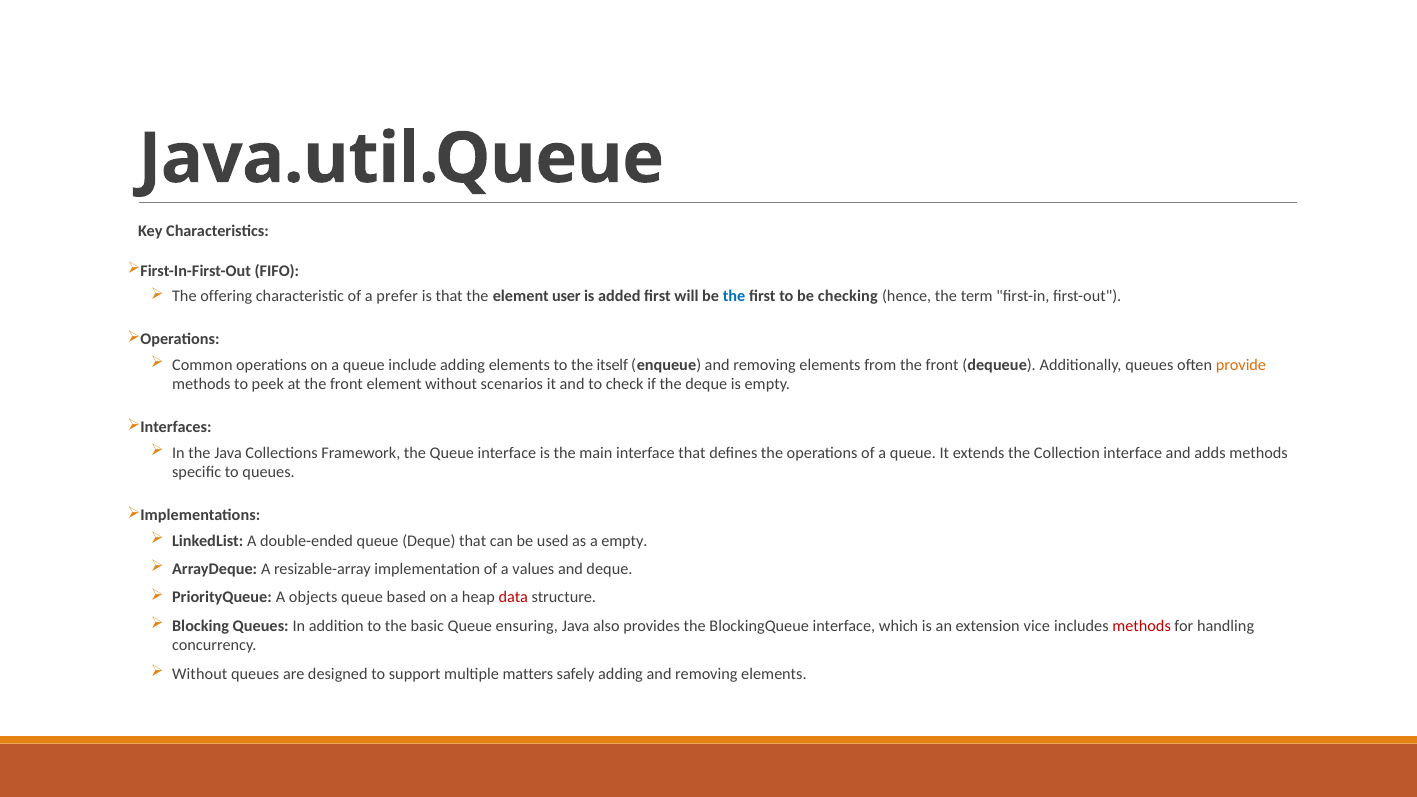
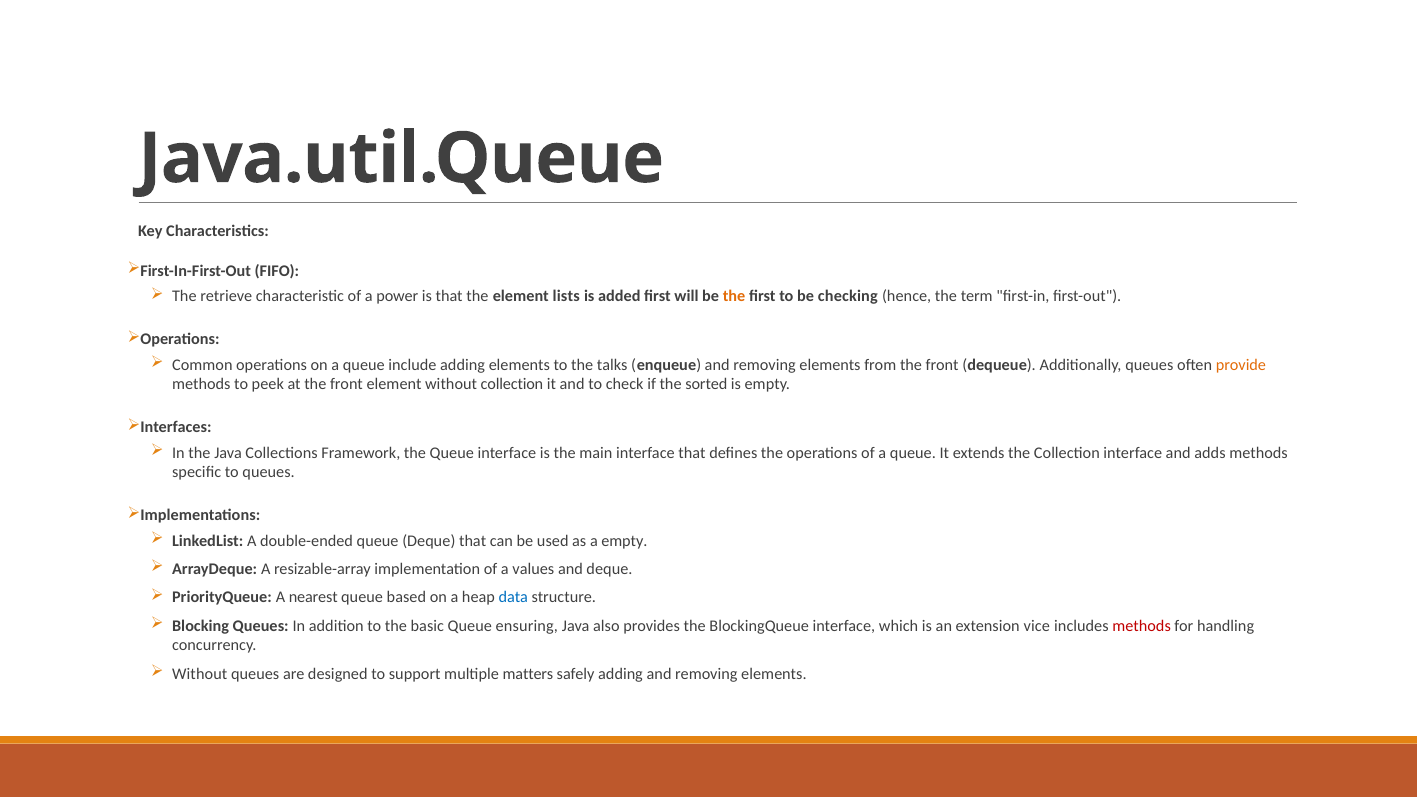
offering: offering -> retrieve
prefer: prefer -> power
user: user -> lists
the at (734, 296) colour: blue -> orange
itself: itself -> talks
without scenarios: scenarios -> collection
the deque: deque -> sorted
objects: objects -> nearest
data colour: red -> blue
